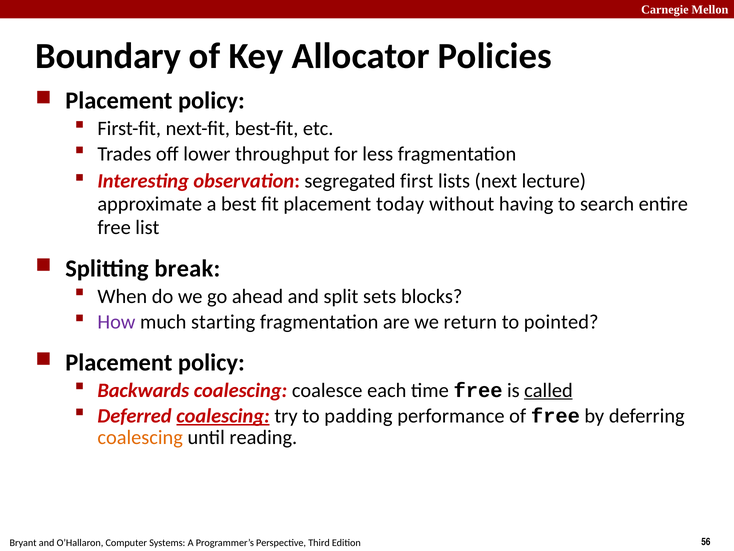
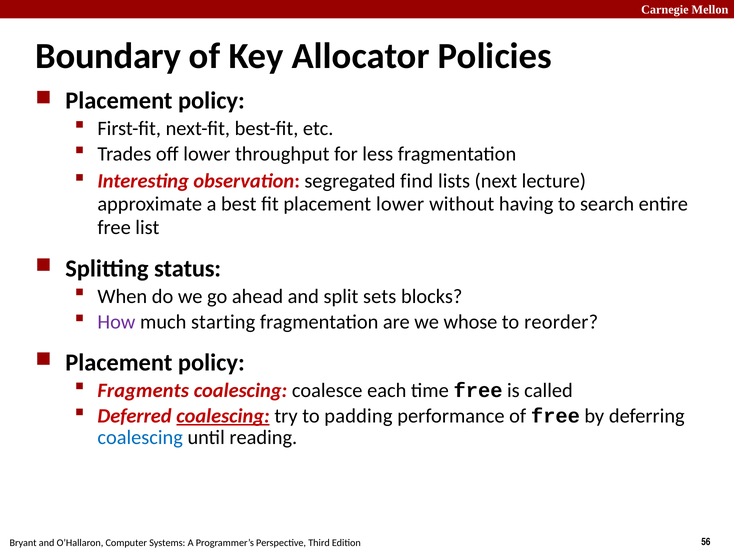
first: first -> find
placement today: today -> lower
break: break -> status
return: return -> whose
pointed: pointed -> reorder
Backwards: Backwards -> Fragments
called underline: present -> none
coalescing at (140, 437) colour: orange -> blue
